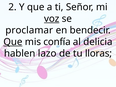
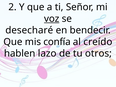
proclamar: proclamar -> desecharé
Que at (13, 42) underline: present -> none
delicia: delicia -> creído
lloras: lloras -> otros
